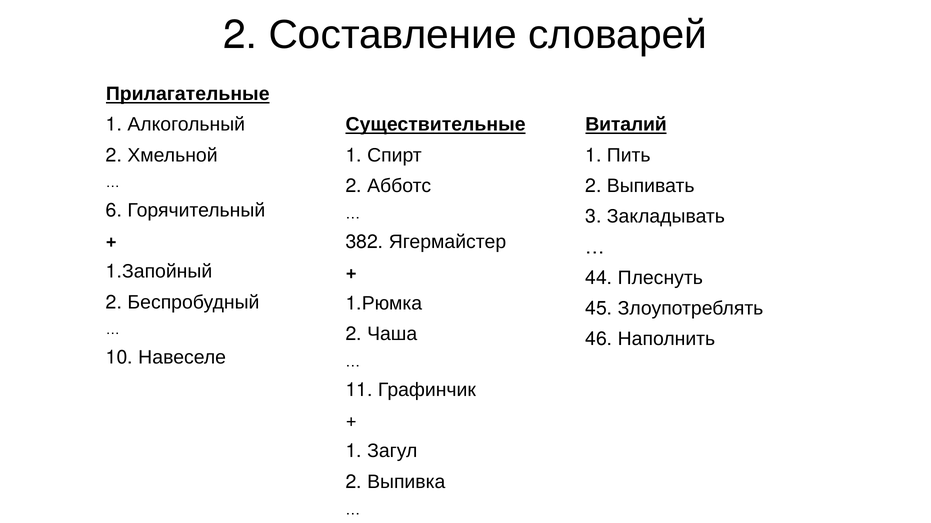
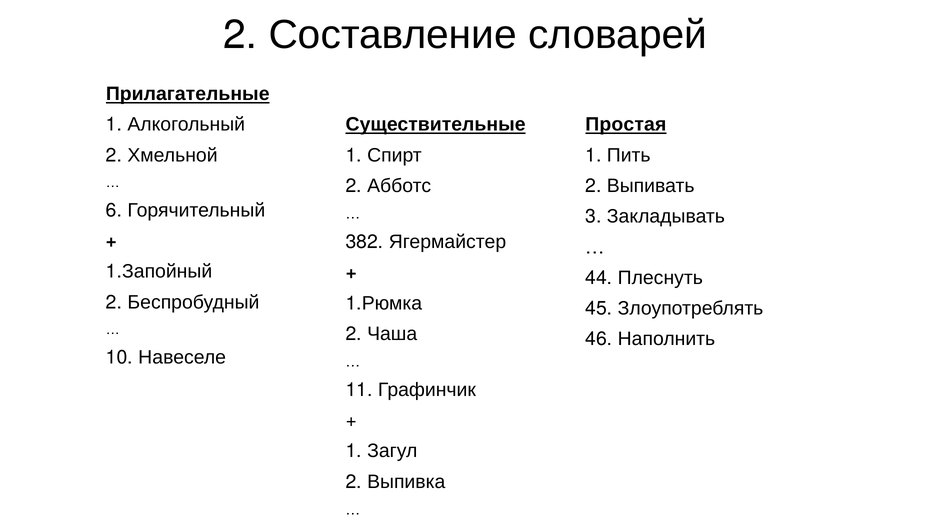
Виталий: Виталий -> Простая
